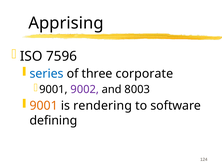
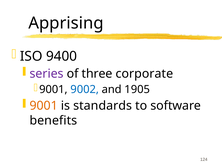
7596: 7596 -> 9400
series colour: blue -> purple
9002 colour: purple -> blue
8003: 8003 -> 1905
rendering: rendering -> standards
defining: defining -> benefits
